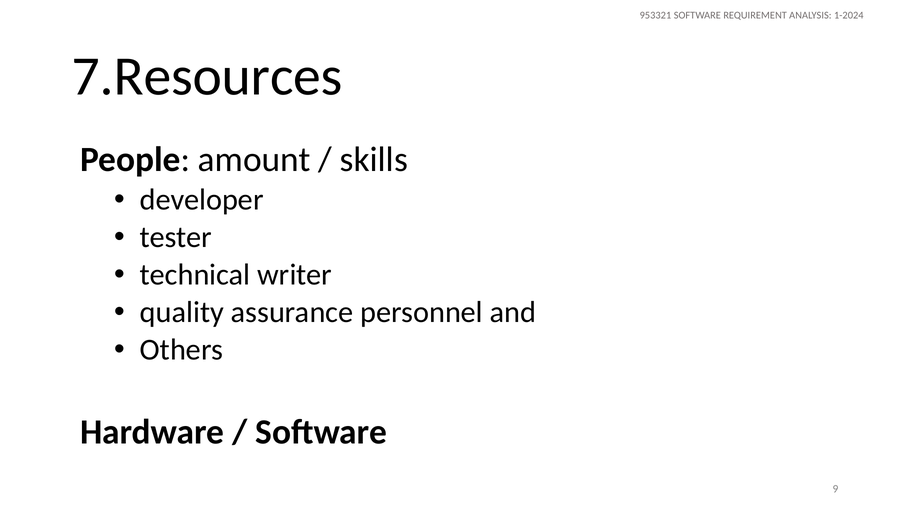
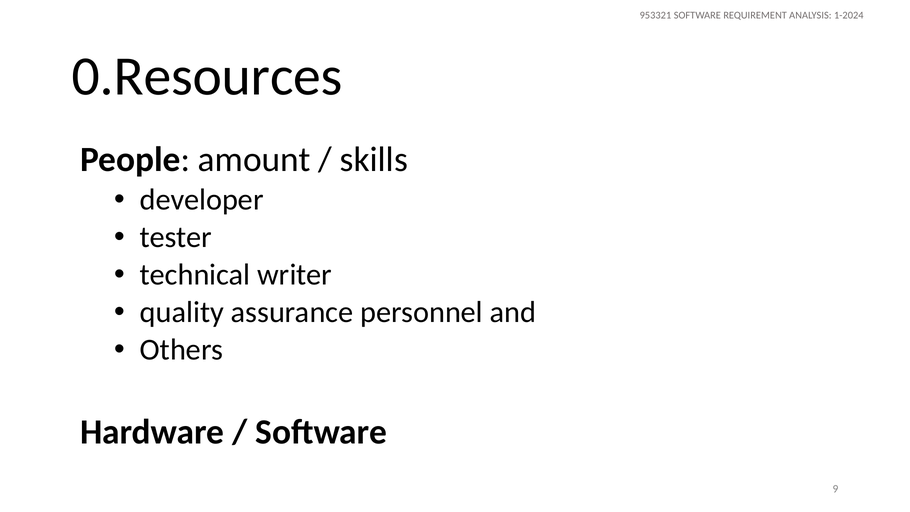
7.Resources: 7.Resources -> 0.Resources
